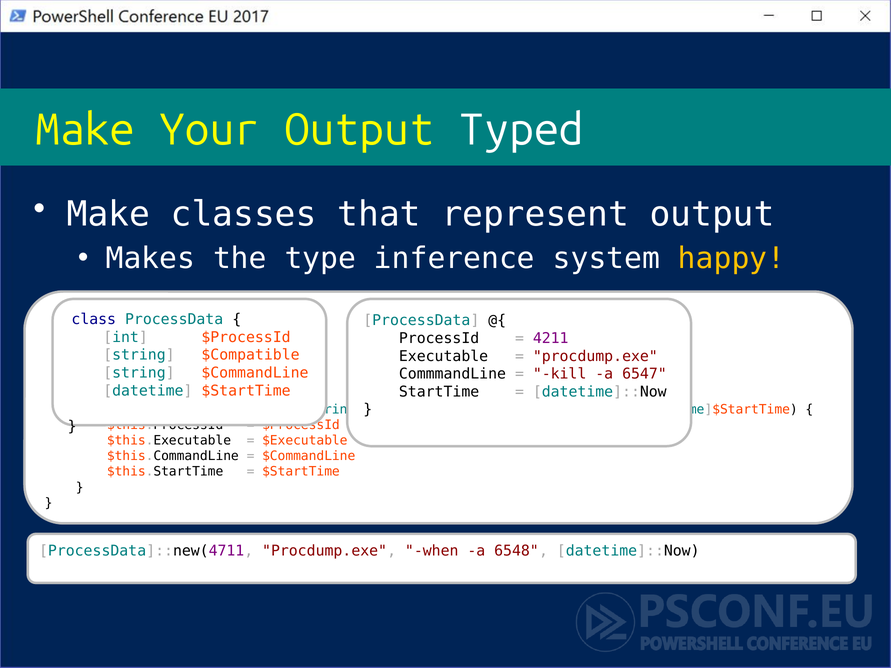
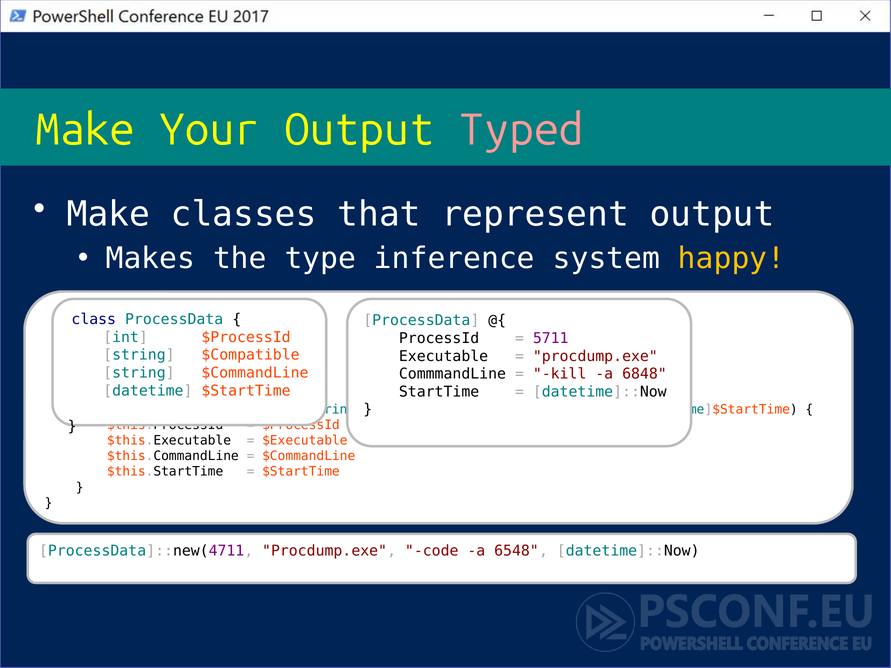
Typed colour: white -> pink
4211: 4211 -> 5711
6547: 6547 -> 6848
when: when -> code
